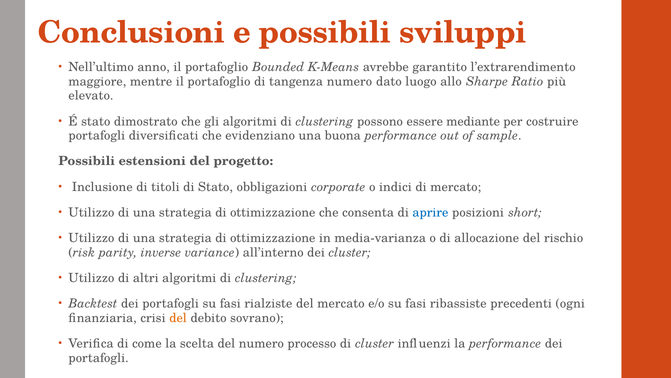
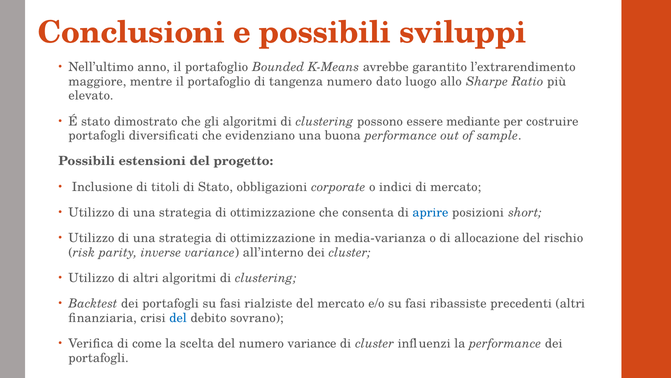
precedenti ogni: ogni -> altri
del at (178, 317) colour: orange -> blue
numero processo: processo -> variance
